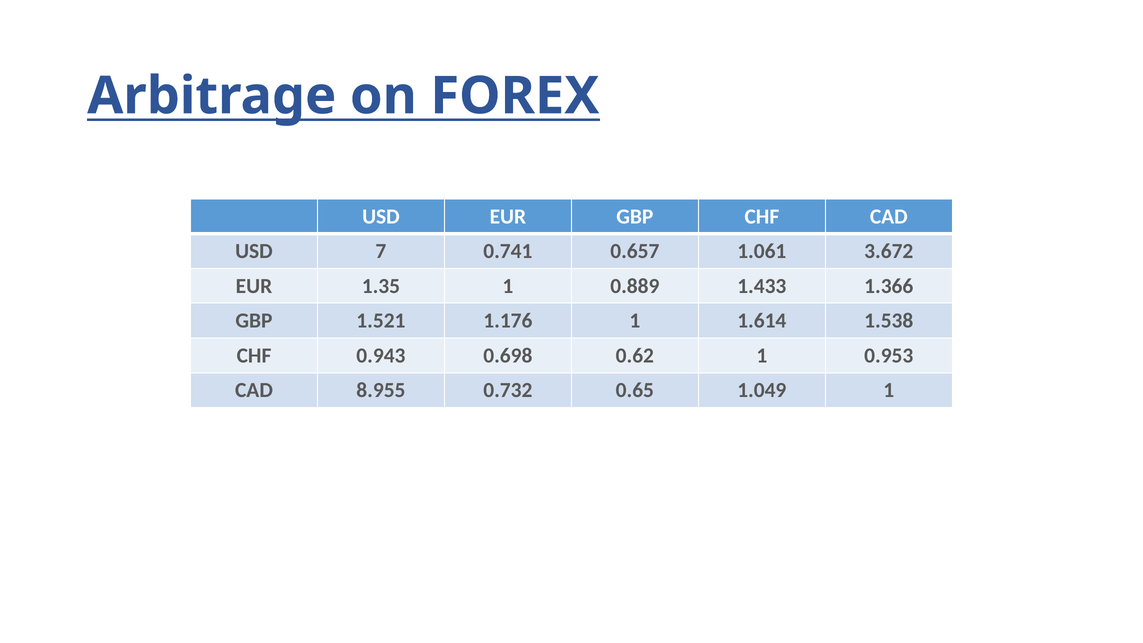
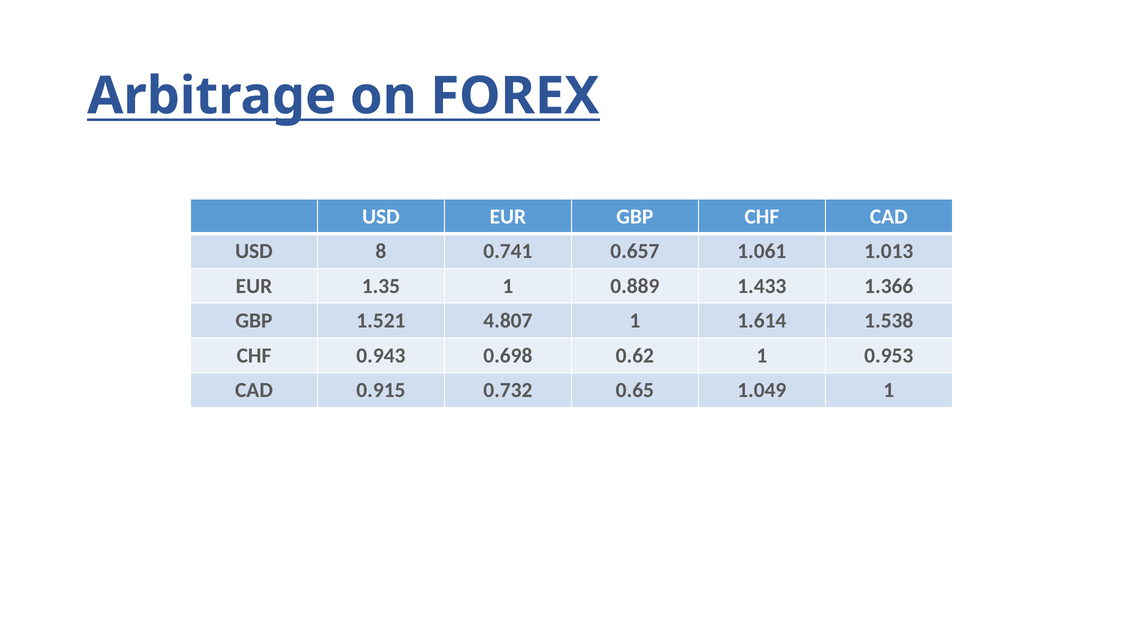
7: 7 -> 8
3.672: 3.672 -> 1.013
1.176: 1.176 -> 4.807
8.955: 8.955 -> 0.915
